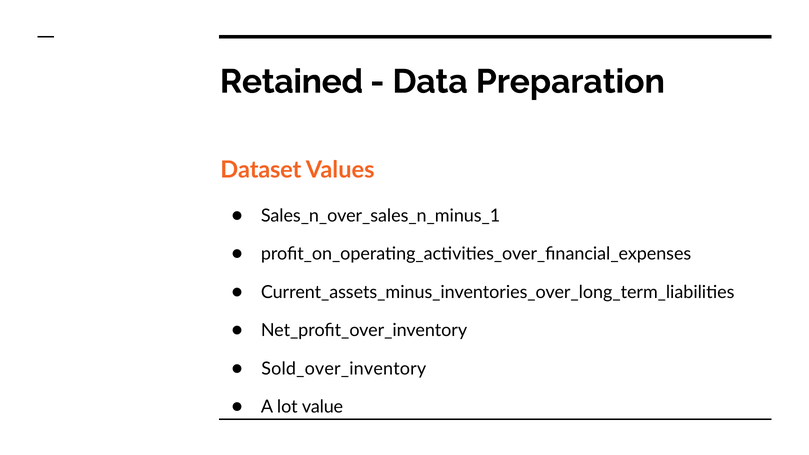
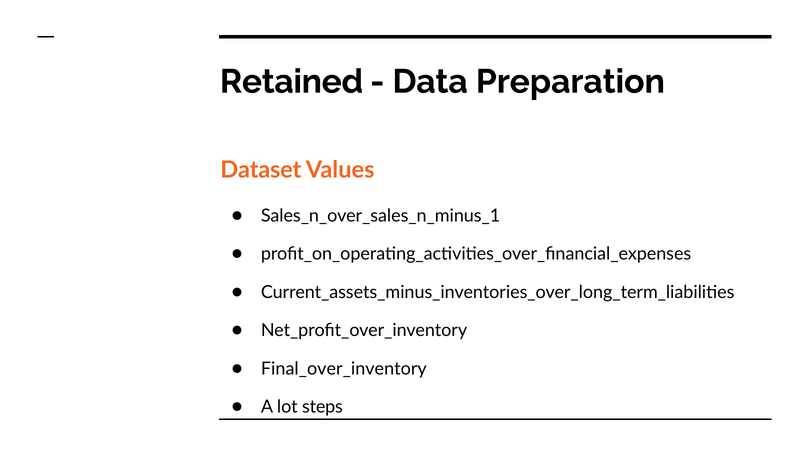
Sold_over_inventory: Sold_over_inventory -> Final_over_inventory
value: value -> steps
